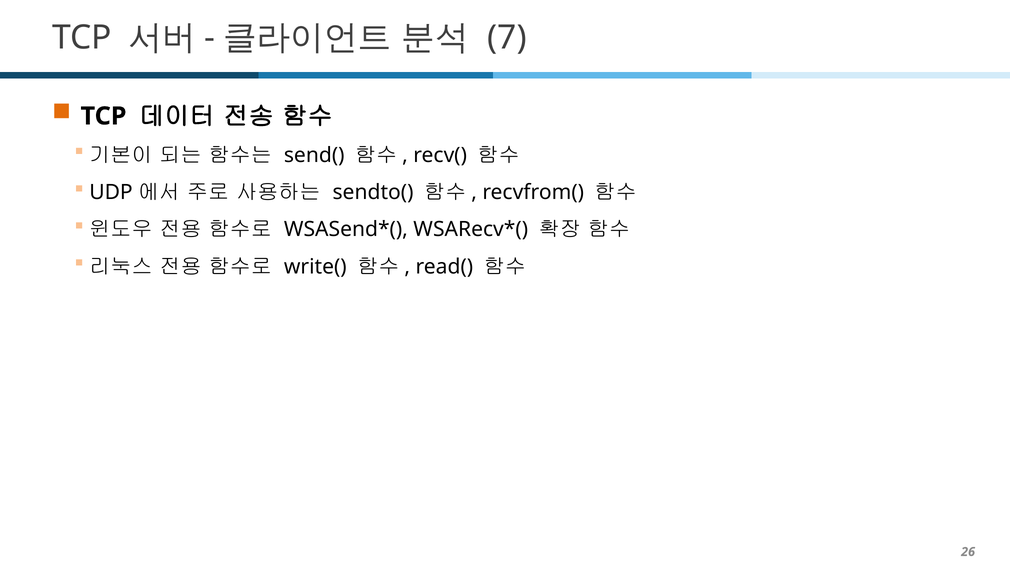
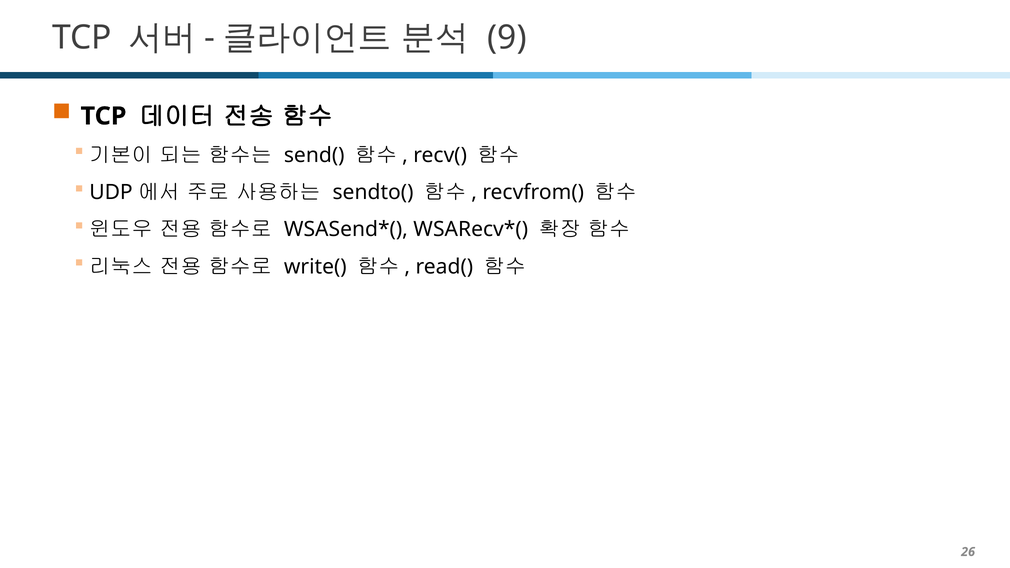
7: 7 -> 9
